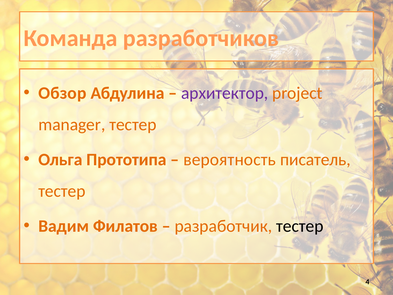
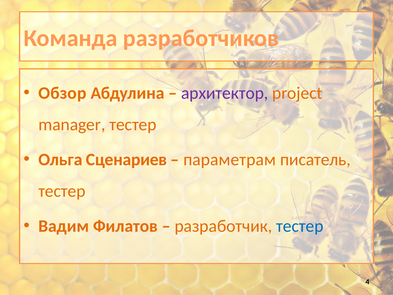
Прототипа: Прототипа -> Сценариев
вероятность: вероятность -> параметрам
тестер at (300, 226) colour: black -> blue
